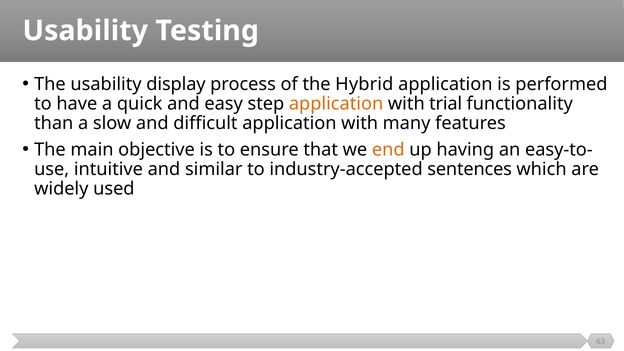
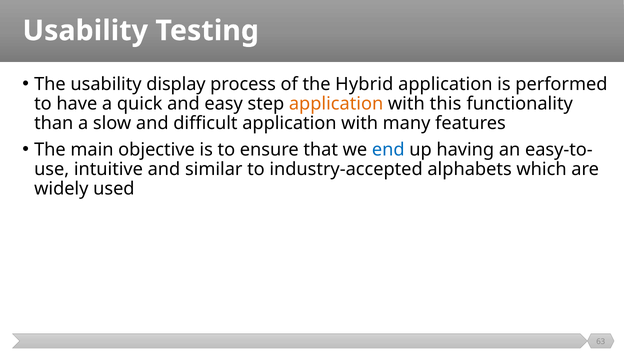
trial: trial -> this
end colour: orange -> blue
sentences: sentences -> alphabets
